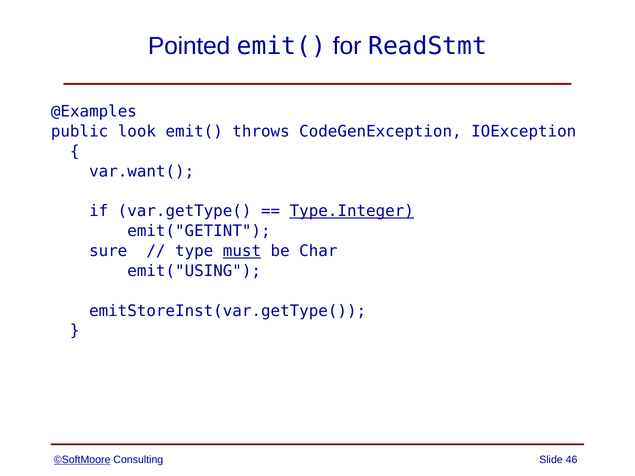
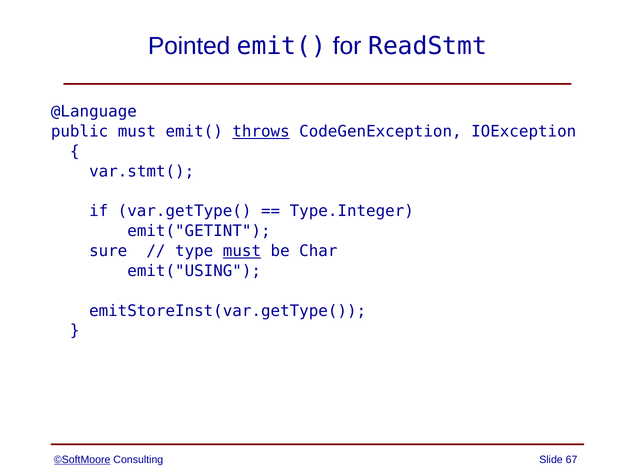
@Examples: @Examples -> @Language
public look: look -> must
throws underline: none -> present
var.want(: var.want( -> var.stmt(
Type.Integer underline: present -> none
46: 46 -> 67
